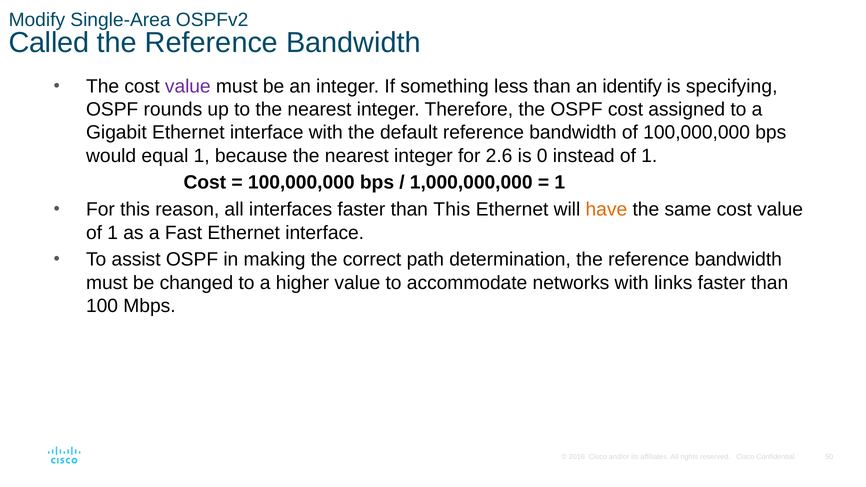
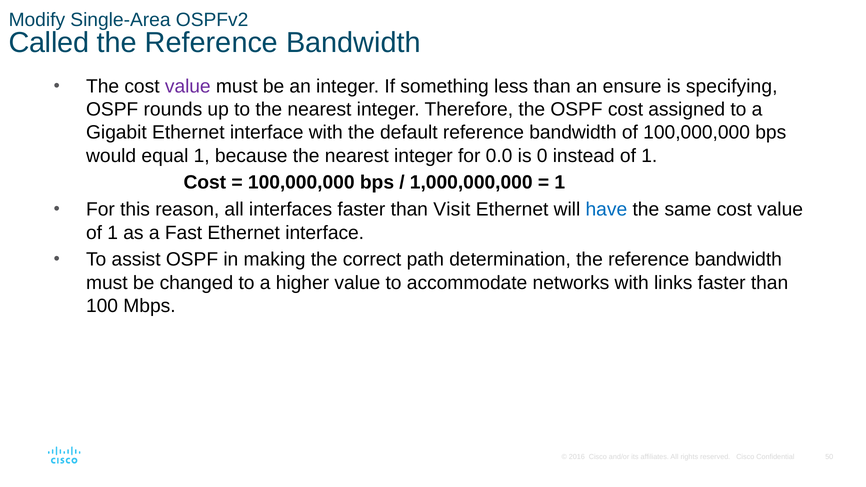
identify: identify -> ensure
2.6: 2.6 -> 0.0
than This: This -> Visit
have colour: orange -> blue
